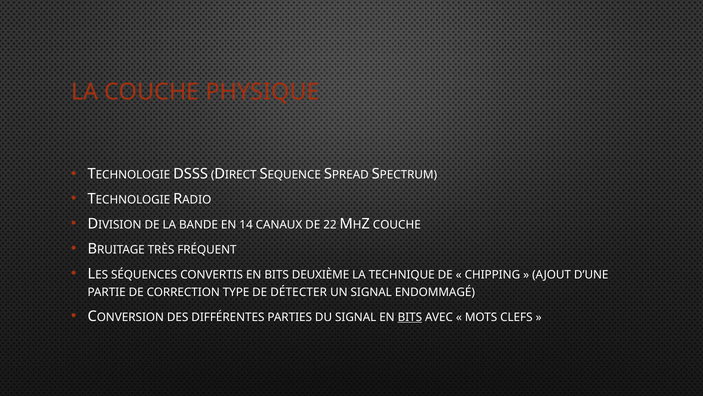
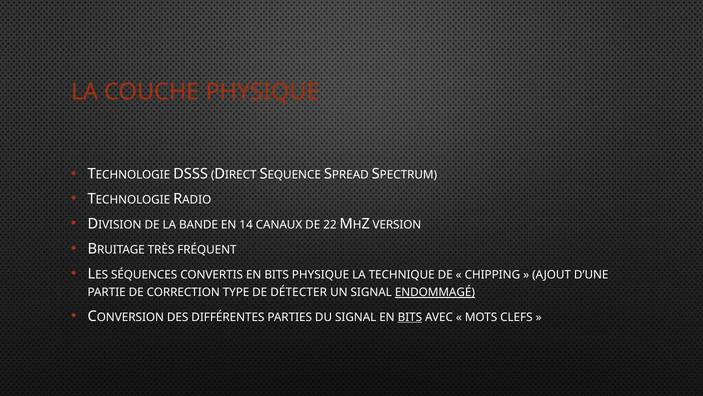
COUCHE at (397, 225): COUCHE -> VERSION
BITS DEUXIÈME: DEUXIÈME -> PHYSIQUE
ENDOMMAGÉ underline: none -> present
